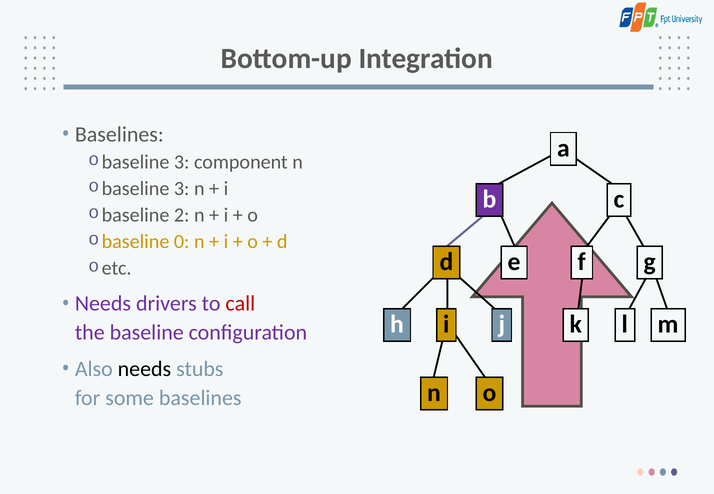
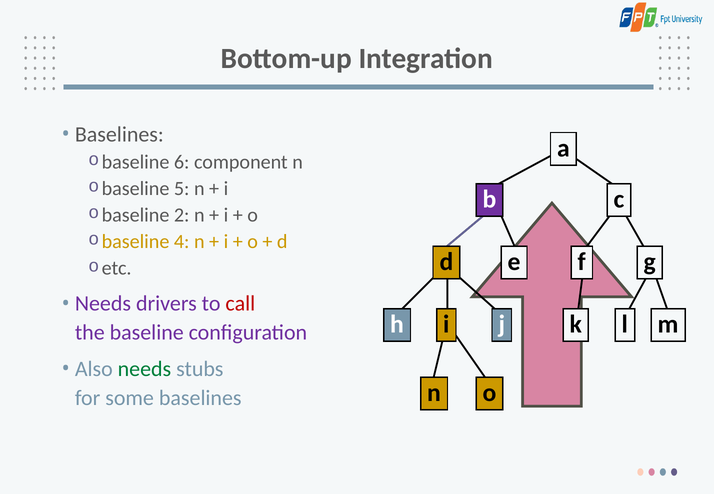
3 at (182, 162): 3 -> 6
3 at (182, 189): 3 -> 5
0: 0 -> 4
needs at (144, 369) colour: black -> green
